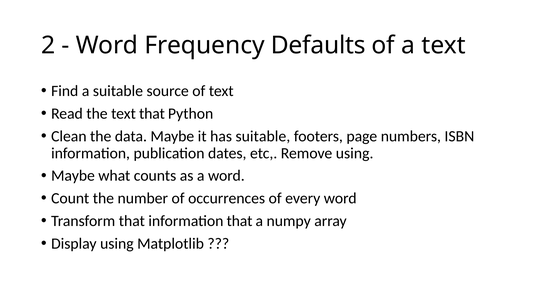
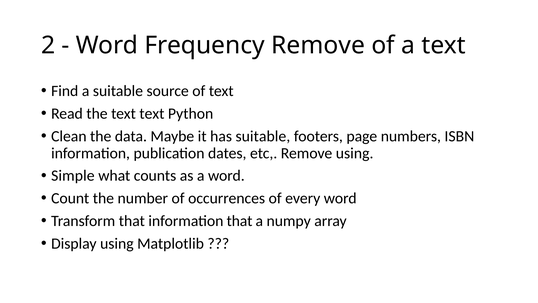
Frequency Defaults: Defaults -> Remove
text that: that -> text
Maybe at (73, 176): Maybe -> Simple
